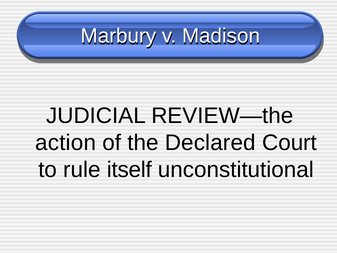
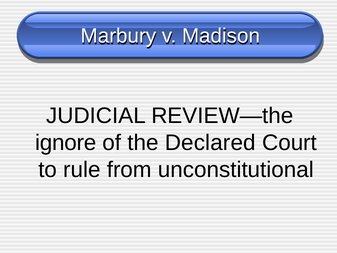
action: action -> ignore
itself: itself -> from
